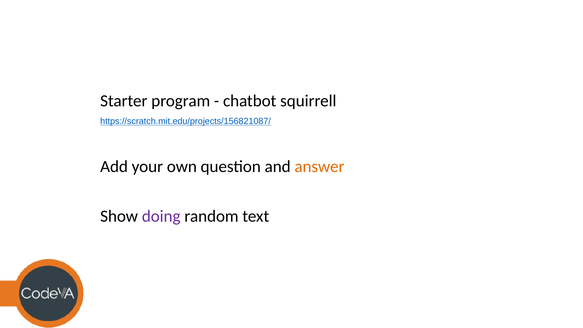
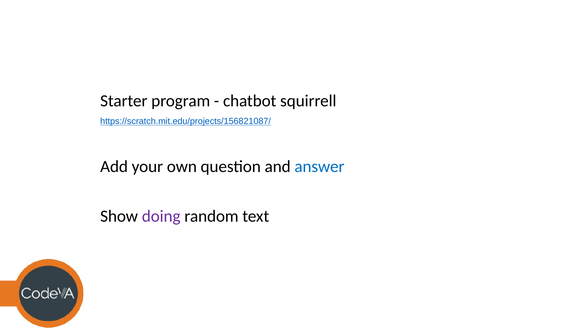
answer colour: orange -> blue
